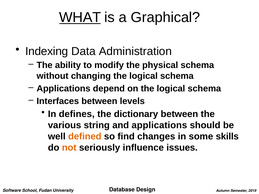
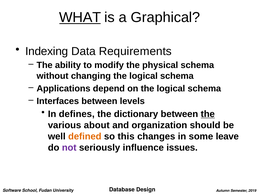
Administration: Administration -> Requirements
the at (208, 114) underline: none -> present
string: string -> about
and applications: applications -> organization
find: find -> this
skills: skills -> leave
not colour: orange -> purple
